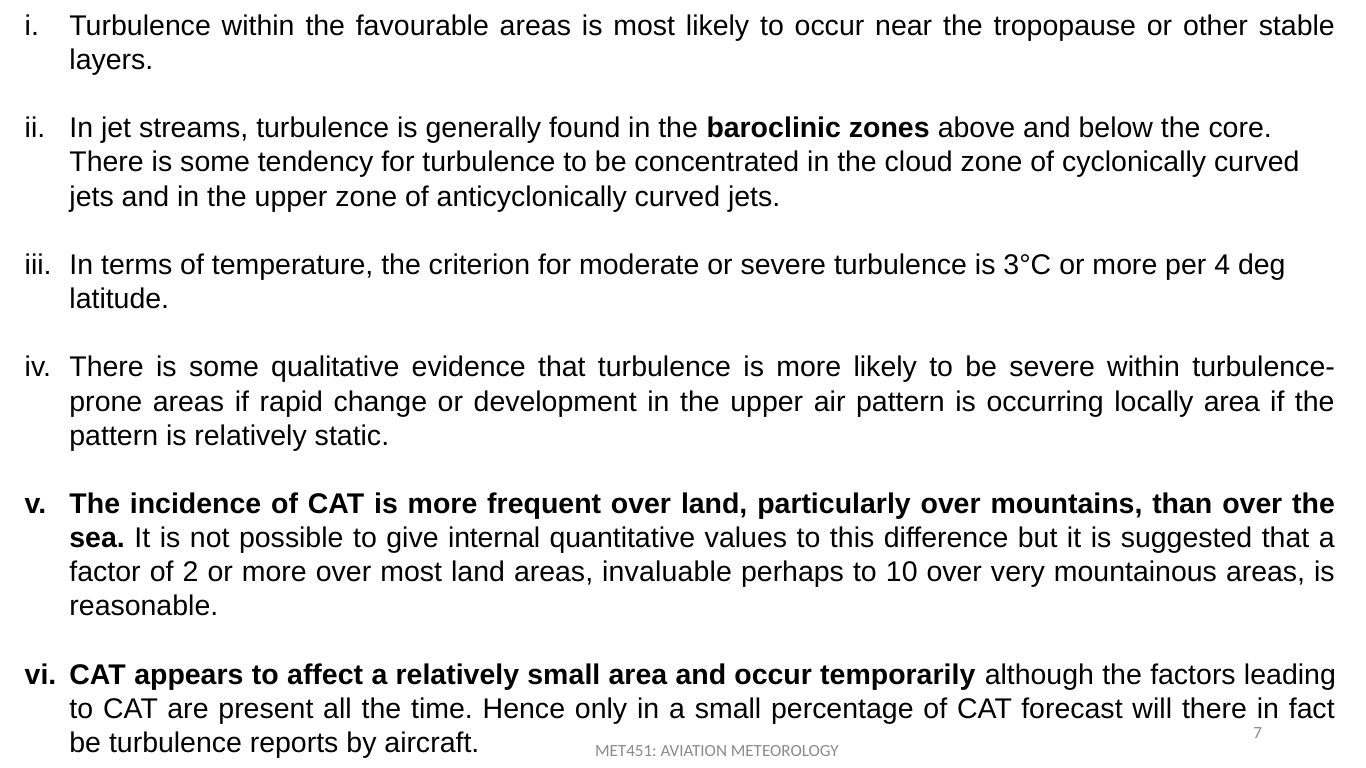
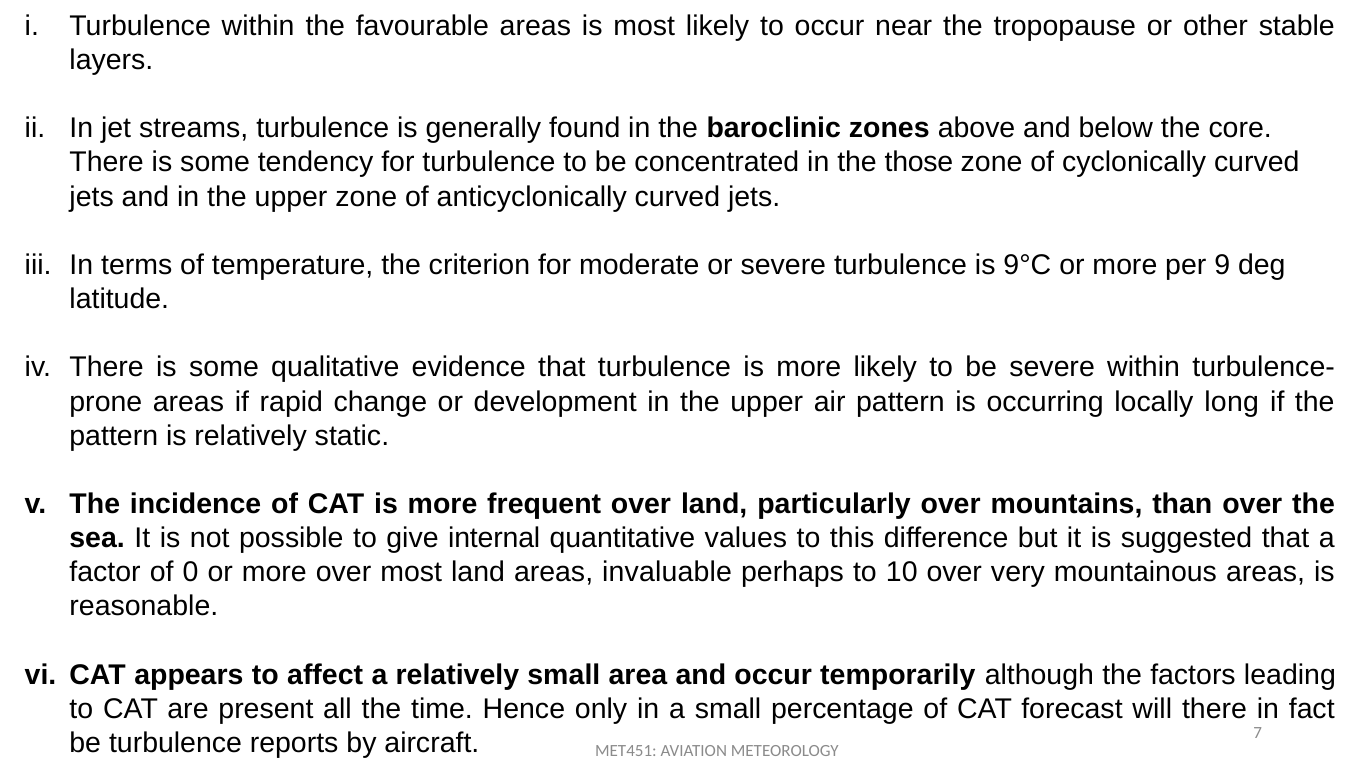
cloud: cloud -> those
3°C: 3°C -> 9°C
4: 4 -> 9
locally area: area -> long
2: 2 -> 0
